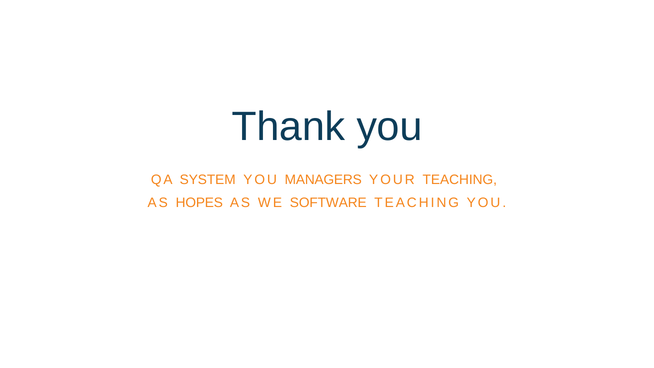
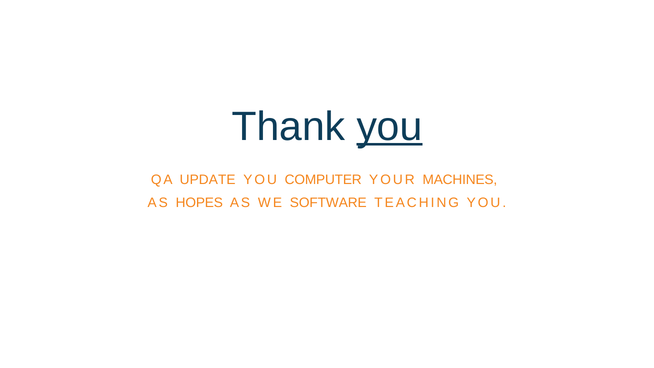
you at (389, 127) underline: none -> present
SYSTEM: SYSTEM -> UPDATE
MANAGERS: MANAGERS -> COMPUTER
YOUR TEACHING: TEACHING -> MACHINES
